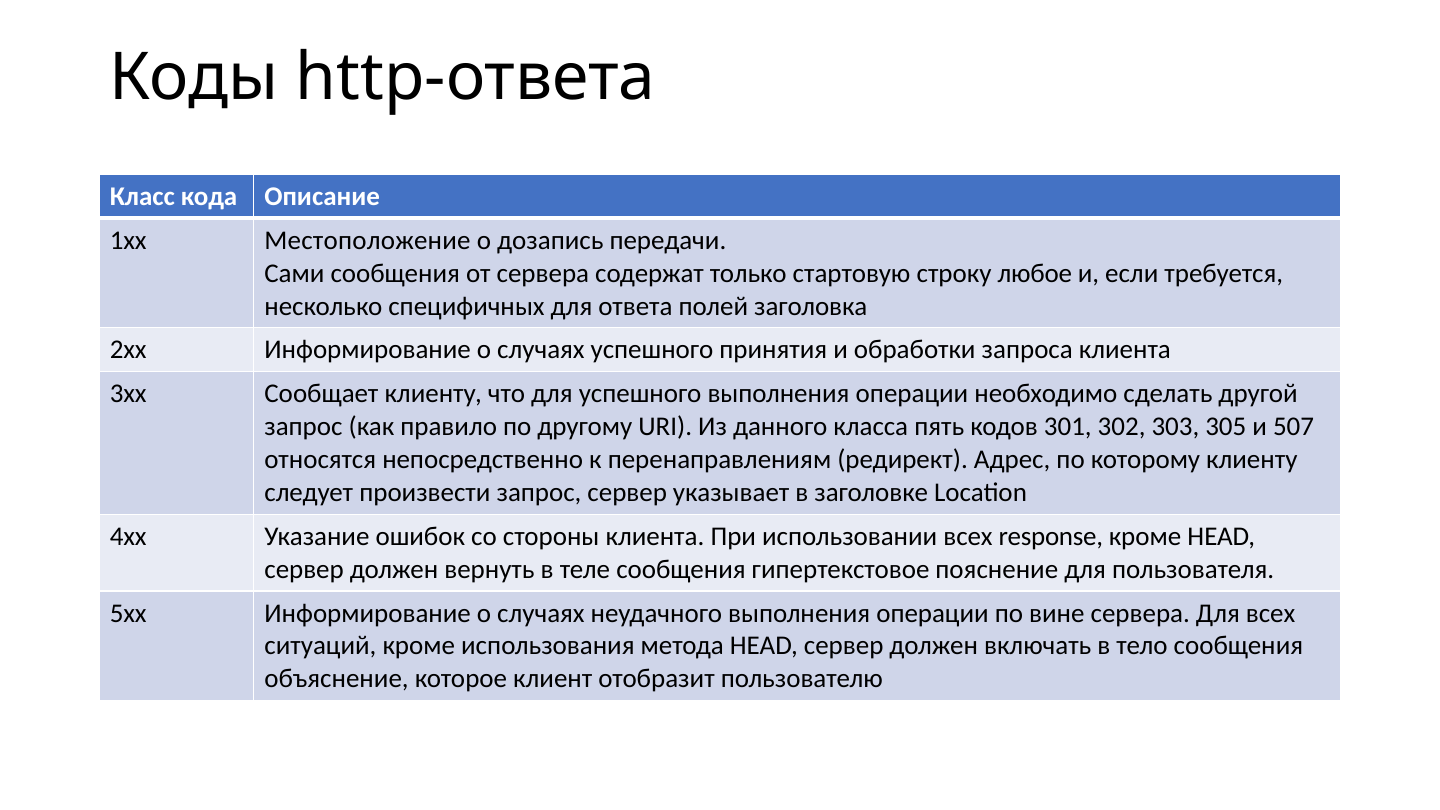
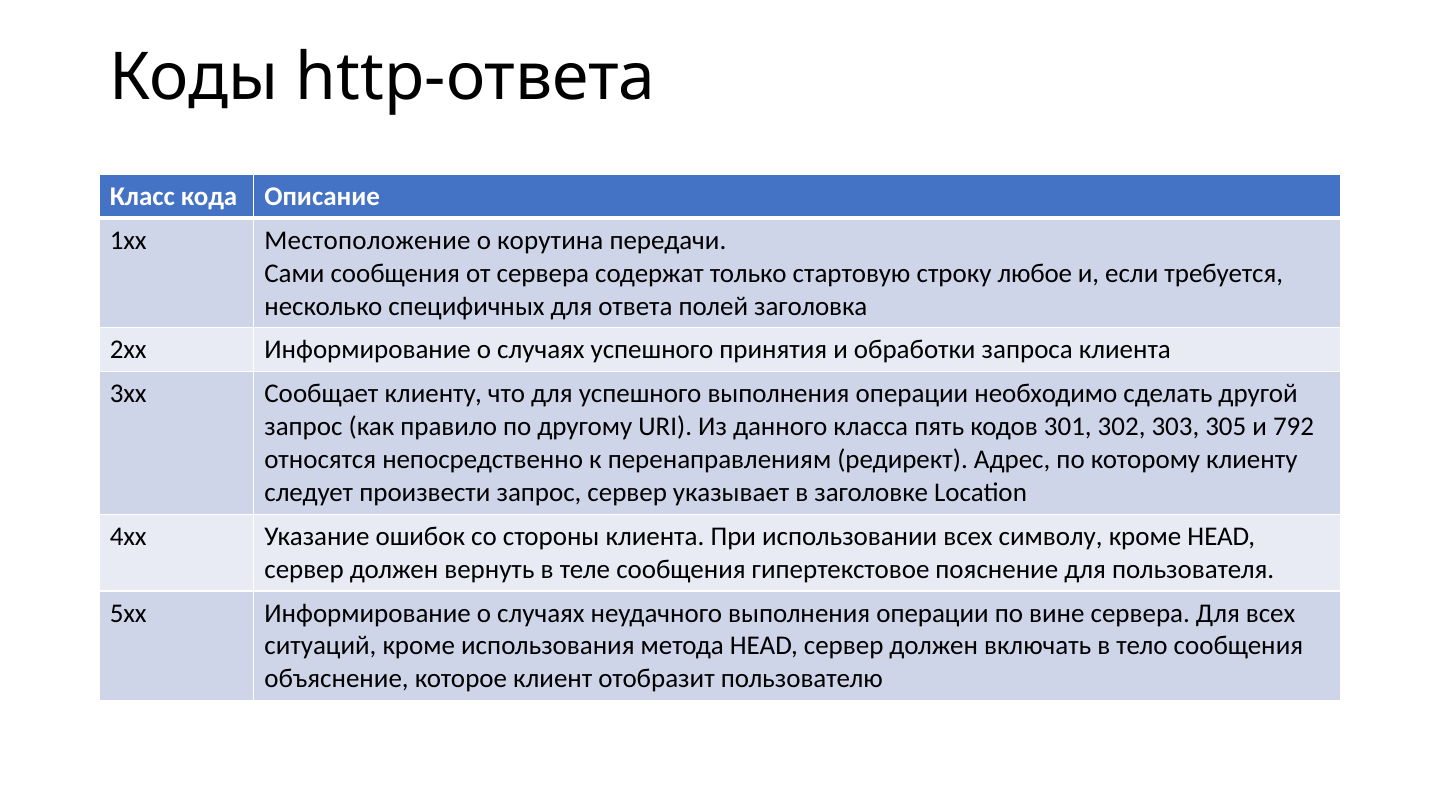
дозапись: дозапись -> корутина
507: 507 -> 792
response: response -> символу
